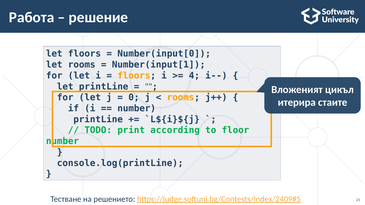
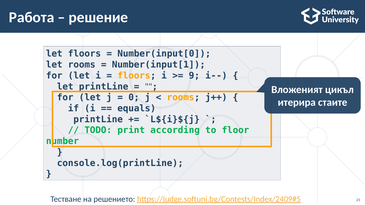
4: 4 -> 9
number at (137, 109): number -> equals
